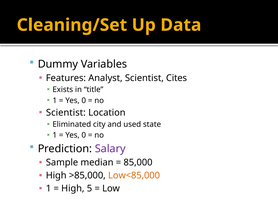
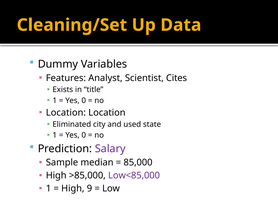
Scientist at (66, 112): Scientist -> Location
Low<85,000 colour: orange -> purple
5: 5 -> 9
